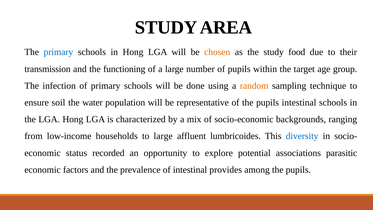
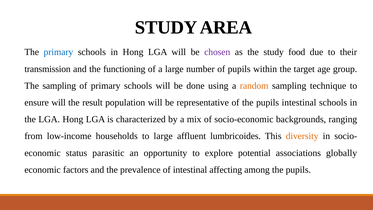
chosen colour: orange -> purple
The infection: infection -> sampling
ensure soil: soil -> will
water: water -> result
diversity colour: blue -> orange
recorded: recorded -> parasitic
parasitic: parasitic -> globally
provides: provides -> affecting
